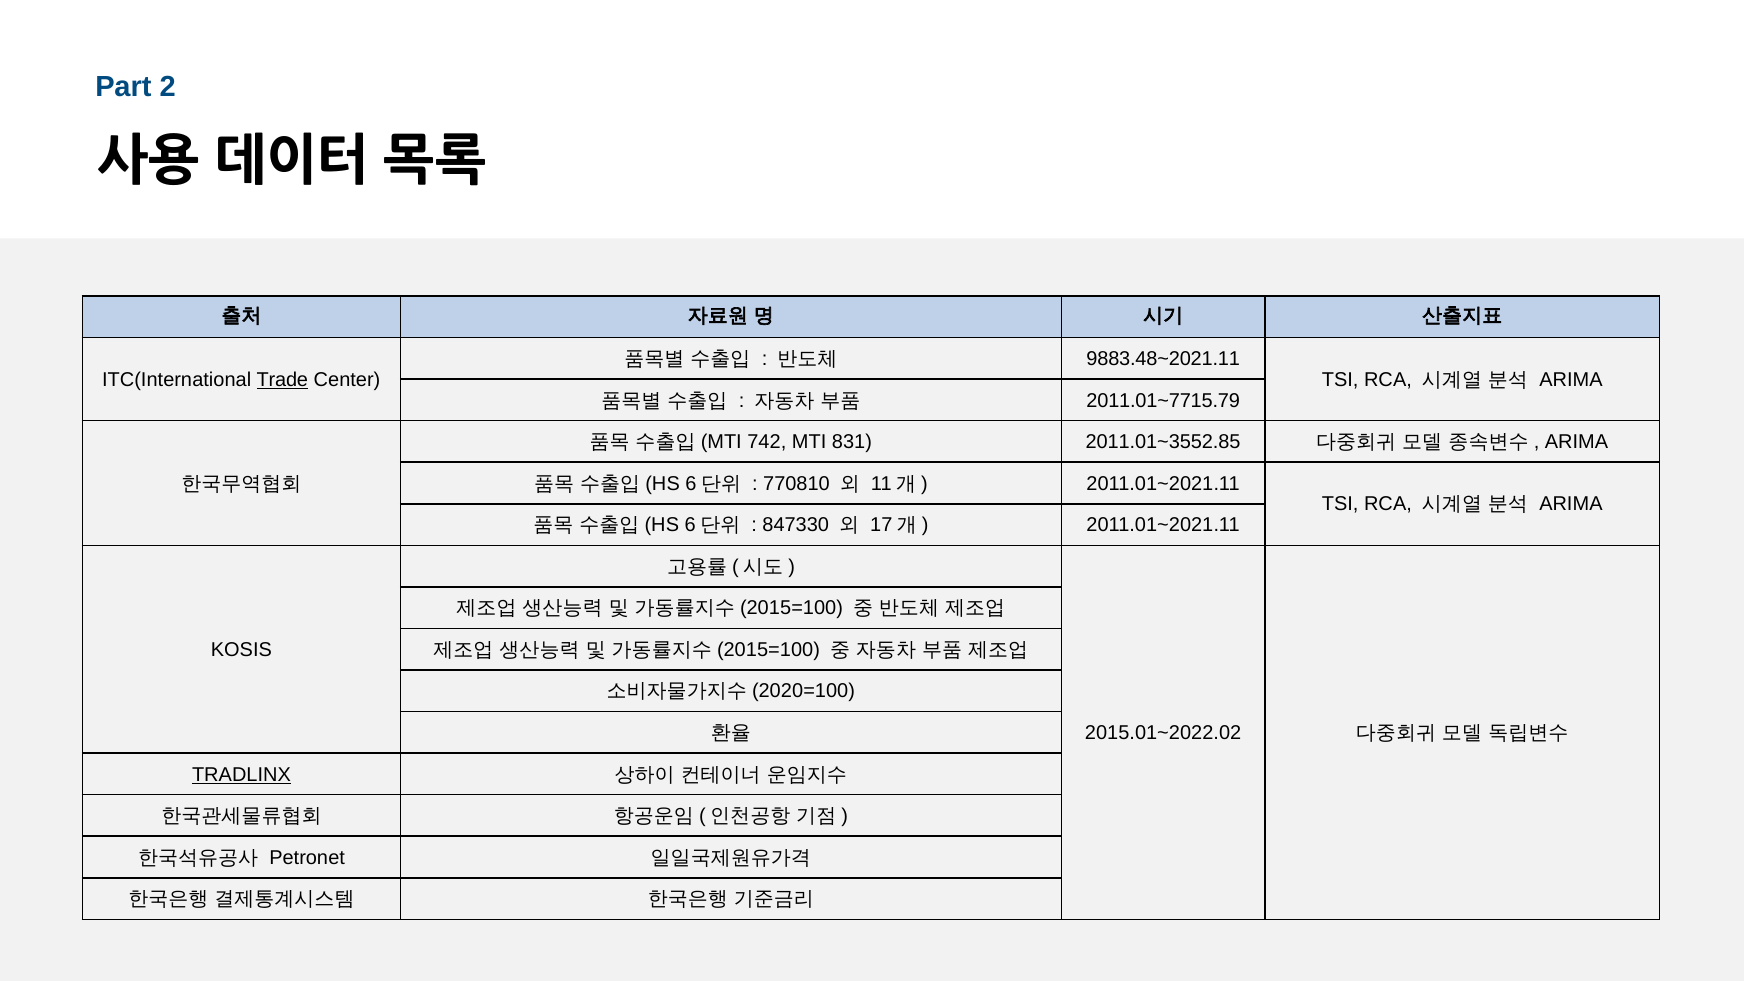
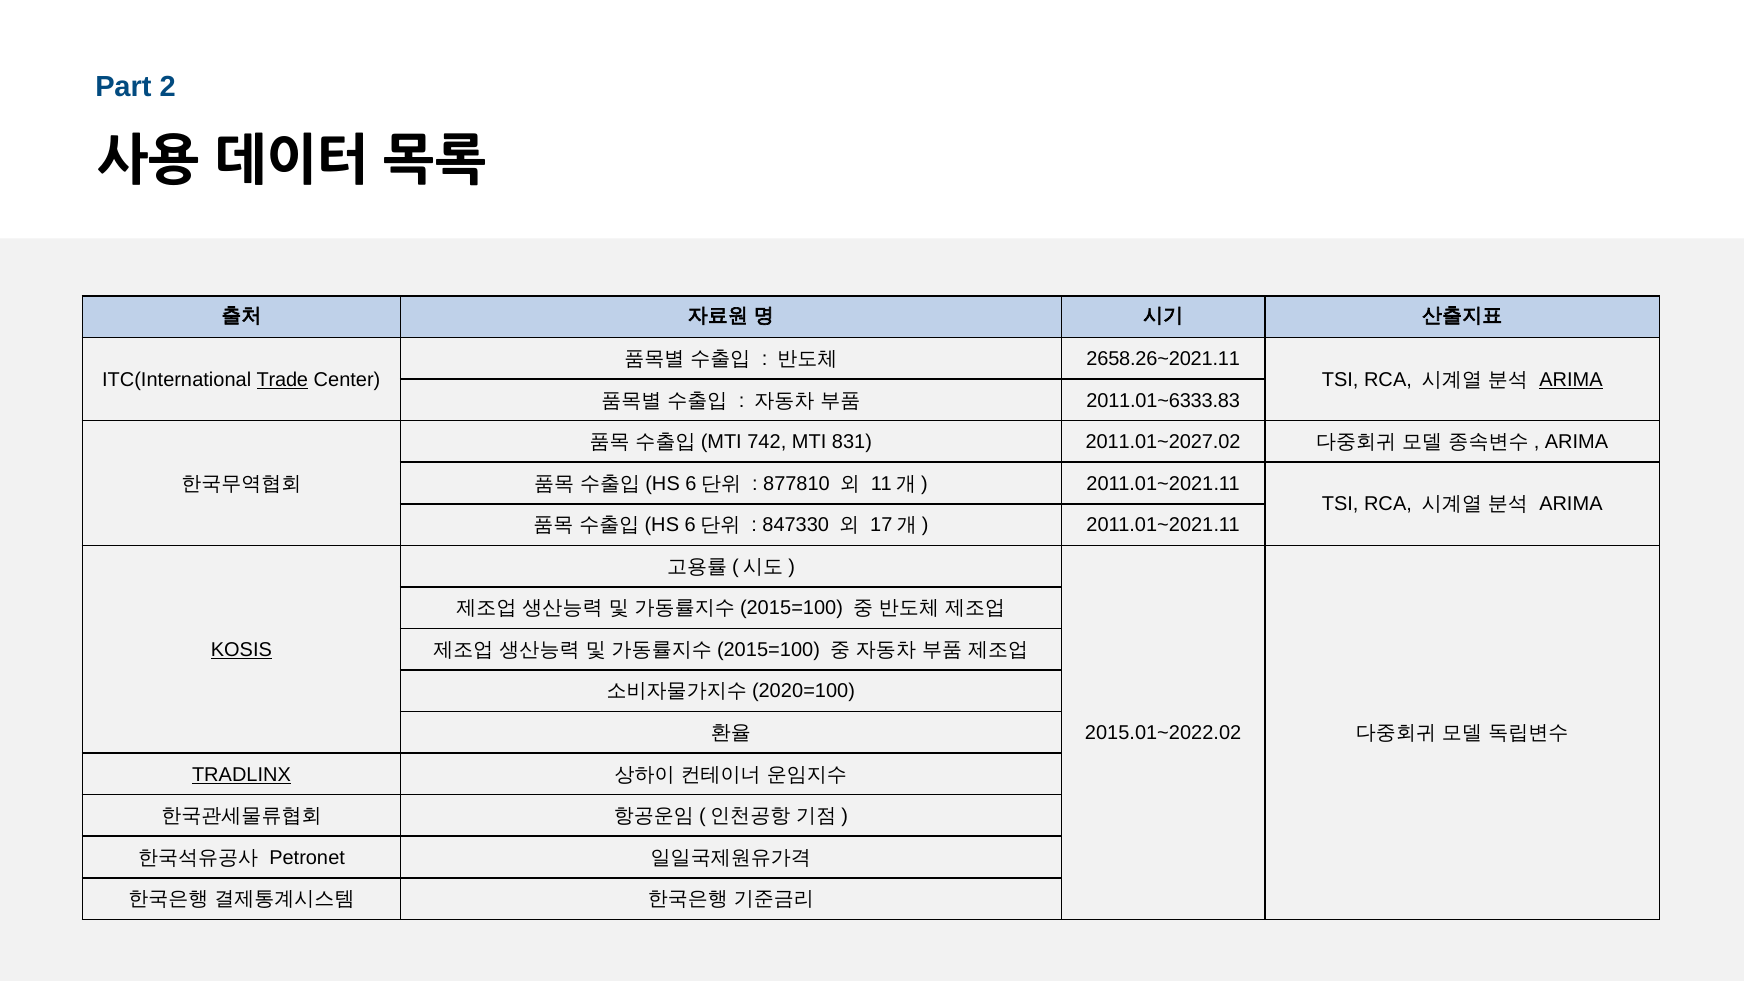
9883.48~2021.11: 9883.48~2021.11 -> 2658.26~2021.11
ARIMA at (1571, 380) underline: none -> present
2011.01~7715.79: 2011.01~7715.79 -> 2011.01~6333.83
2011.01~3552.85: 2011.01~3552.85 -> 2011.01~2027.02
770810: 770810 -> 877810
KOSIS underline: none -> present
